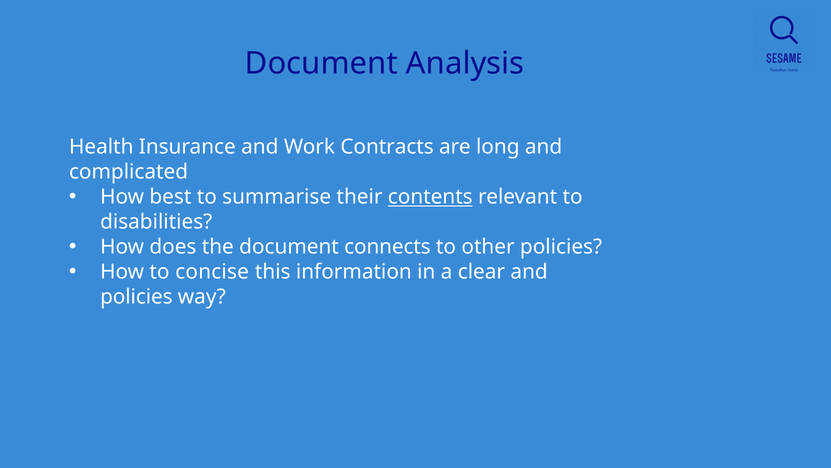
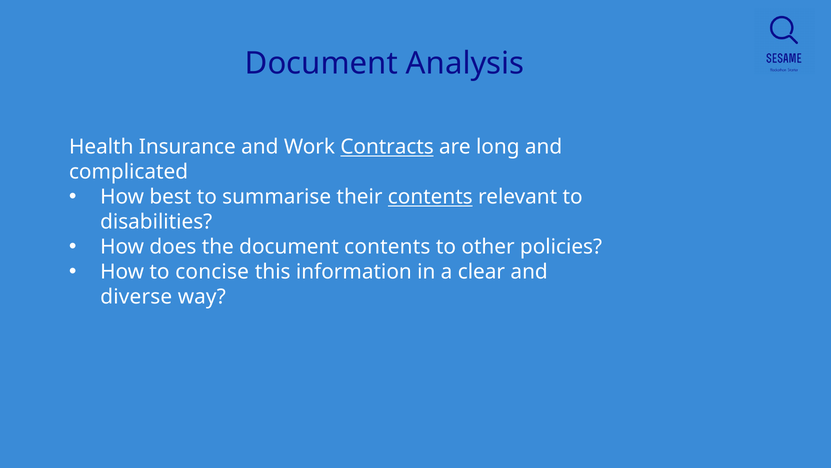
Contracts underline: none -> present
document connects: connects -> contents
policies at (136, 296): policies -> diverse
